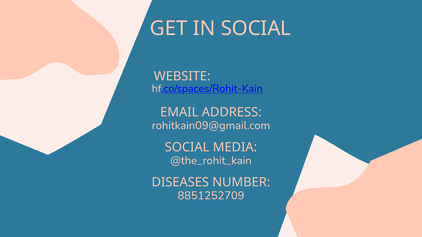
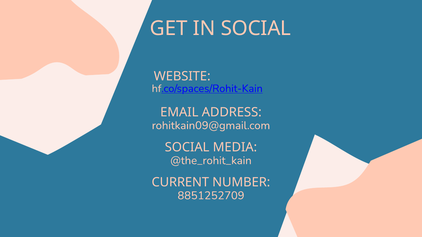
DISEASES: DISEASES -> CURRENT
